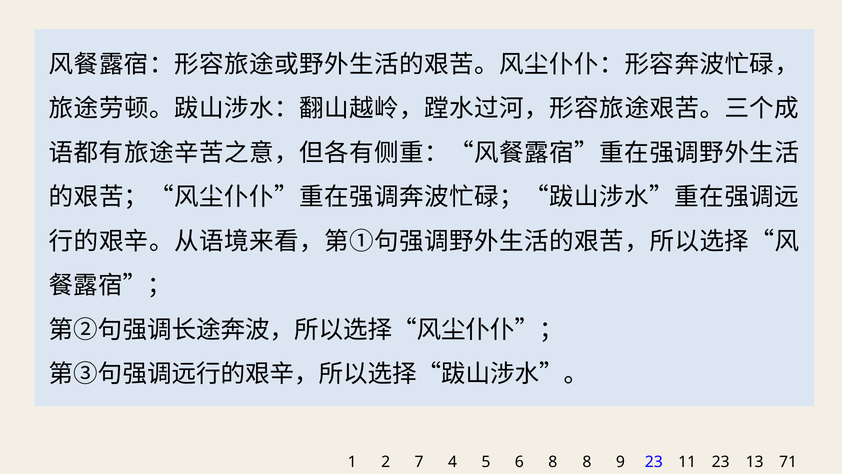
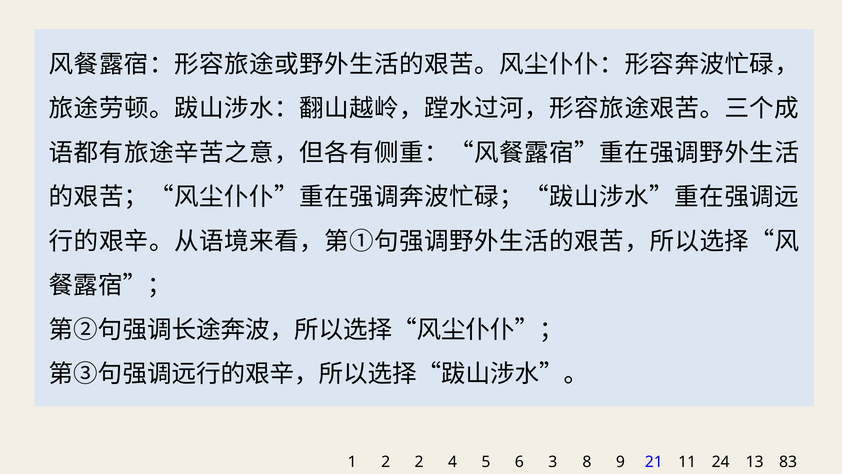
2 7: 7 -> 2
6 8: 8 -> 3
9 23: 23 -> 21
11 23: 23 -> 24
71: 71 -> 83
